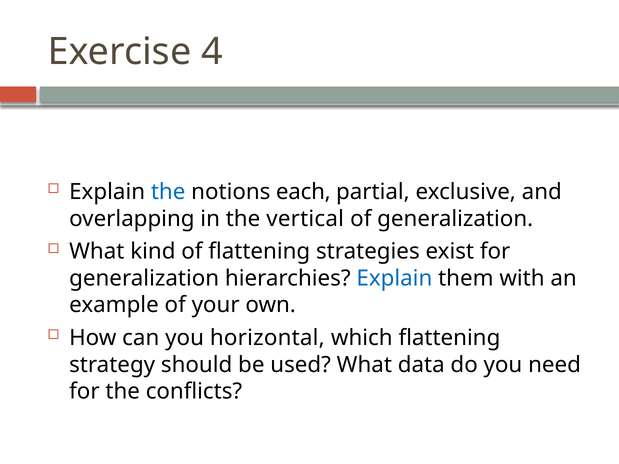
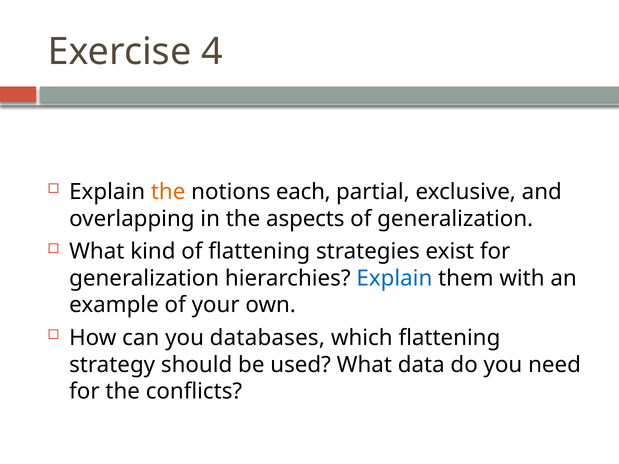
the at (168, 192) colour: blue -> orange
vertical: vertical -> aspects
horizontal: horizontal -> databases
